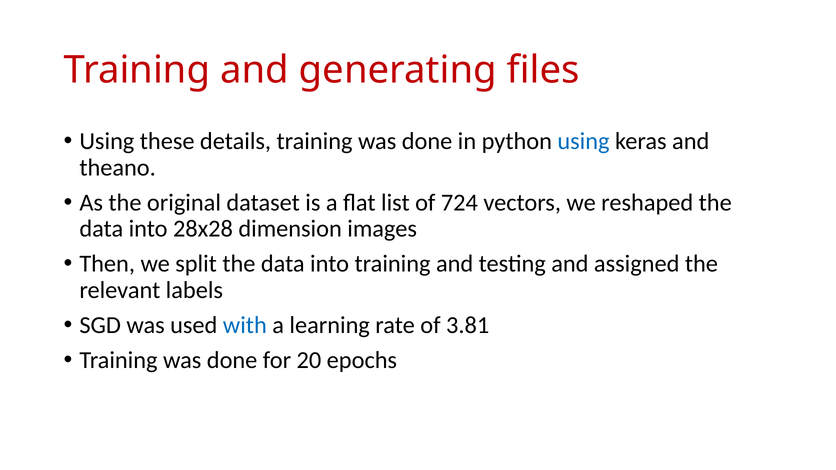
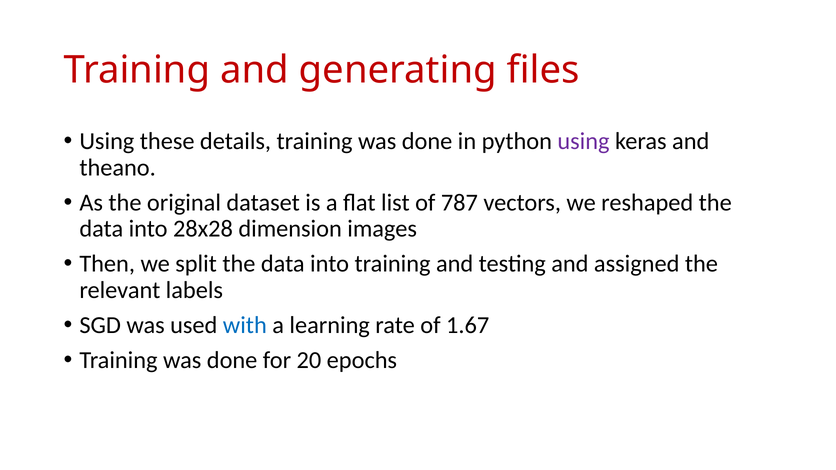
using at (584, 141) colour: blue -> purple
724: 724 -> 787
3.81: 3.81 -> 1.67
